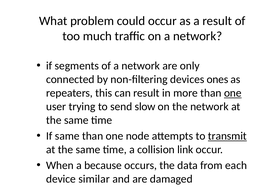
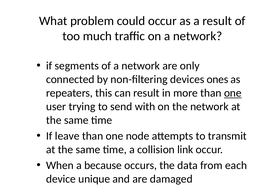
slow: slow -> with
If same: same -> leave
transmit underline: present -> none
similar: similar -> unique
